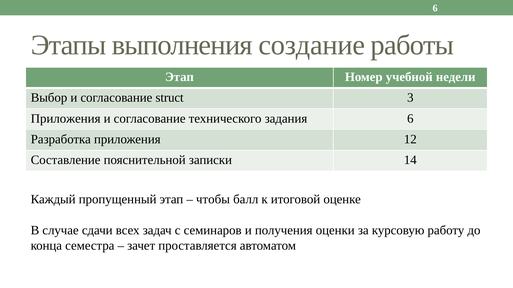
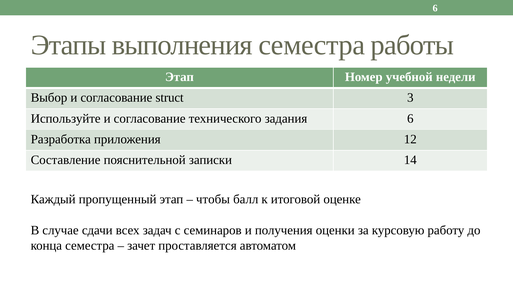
выполнения создание: создание -> семестра
Приложения at (66, 119): Приложения -> Используйте
